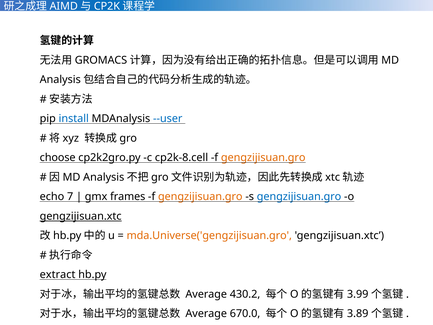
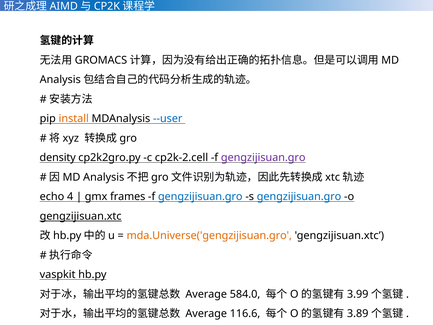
install colour: blue -> orange
choose: choose -> density
cp2k-8.cell: cp2k-8.cell -> cp2k-2.cell
gengzijisuan.gro at (263, 157) colour: orange -> purple
7: 7 -> 4
gengzijisuan.gro at (200, 196) colour: orange -> blue
extract: extract -> vaspkit
430.2: 430.2 -> 584.0
670.0: 670.0 -> 116.6
